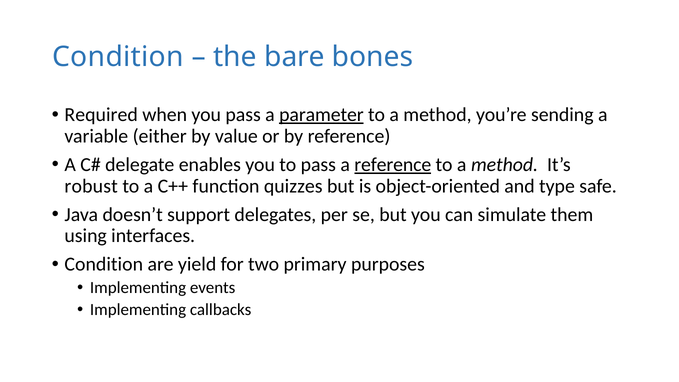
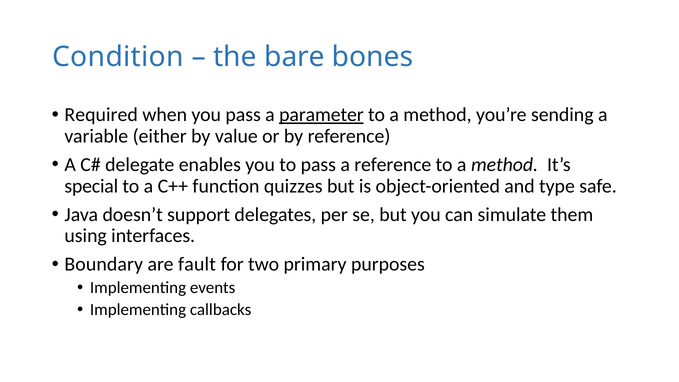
reference at (393, 165) underline: present -> none
robust: robust -> special
Condition at (104, 264): Condition -> Boundary
yield: yield -> fault
